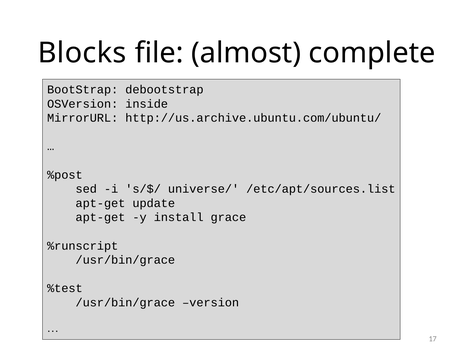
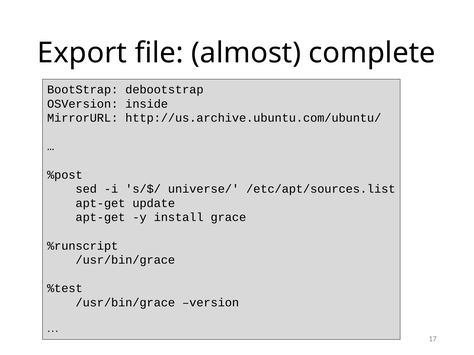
Blocks: Blocks -> Export
